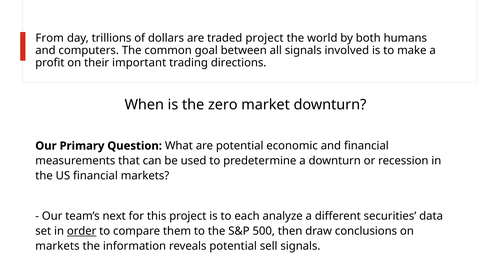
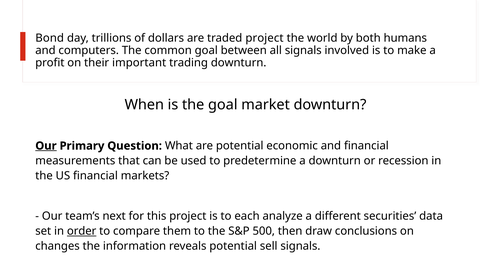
From: From -> Bond
trading directions: directions -> downturn
the zero: zero -> goal
Our at (46, 146) underline: none -> present
markets at (57, 246): markets -> changes
